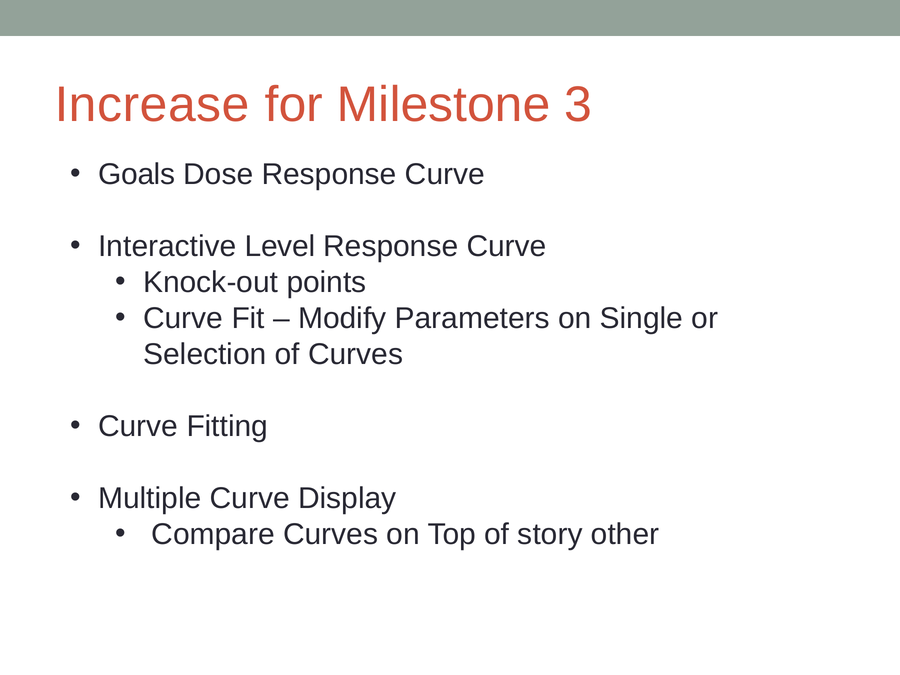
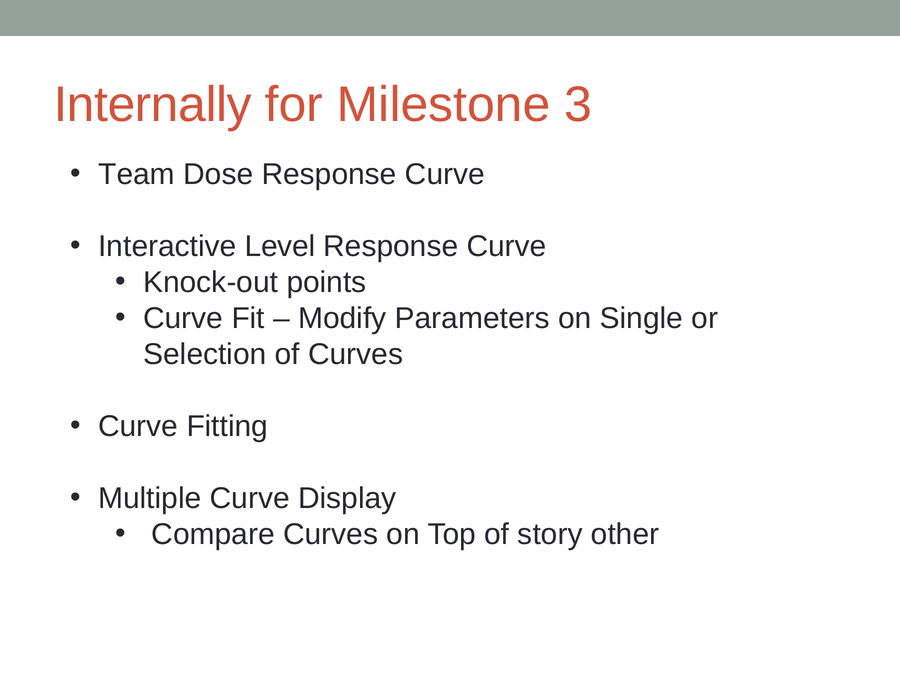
Increase: Increase -> Internally
Goals: Goals -> Team
